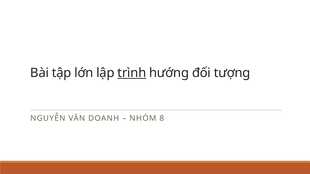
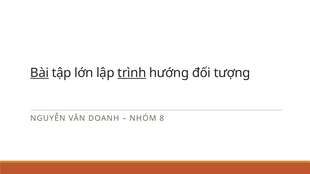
Bài underline: none -> present
